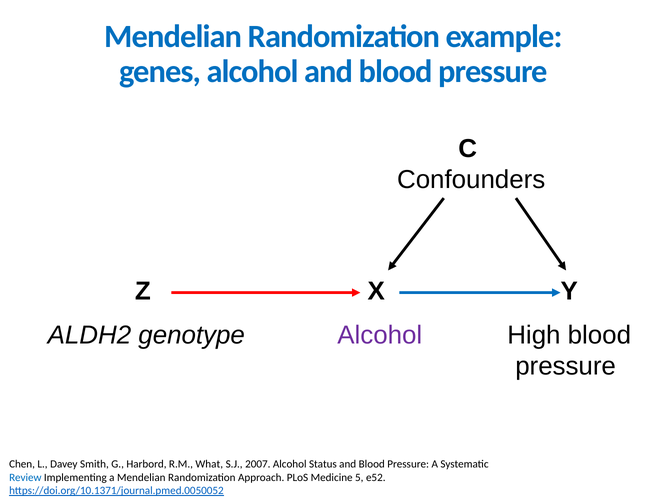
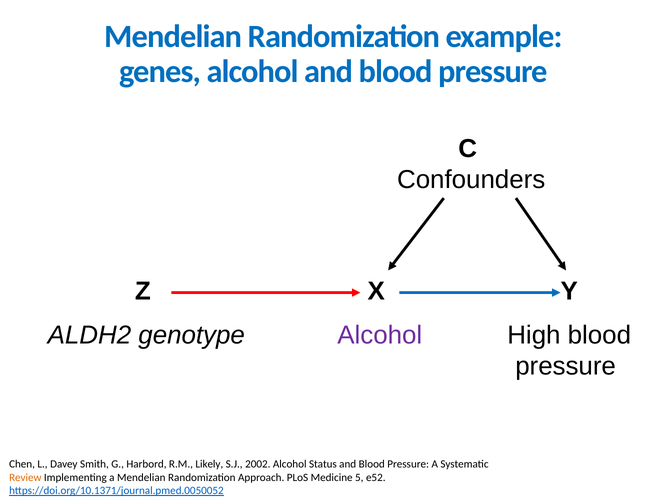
What: What -> Likely
2007: 2007 -> 2002
Review colour: blue -> orange
